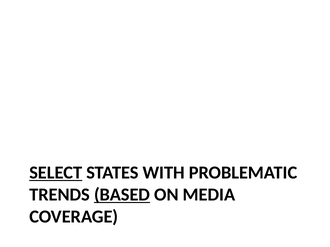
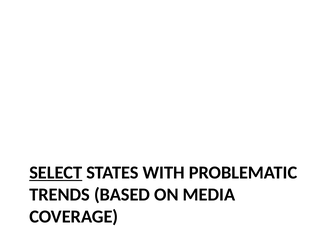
BASED underline: present -> none
